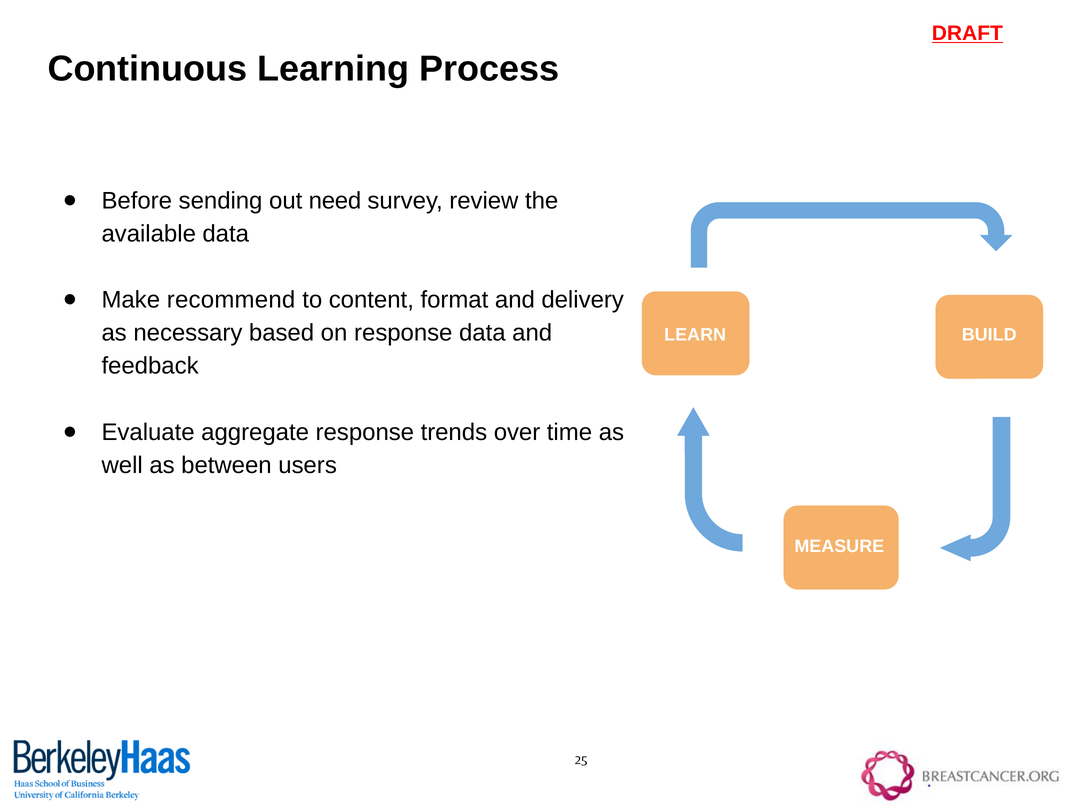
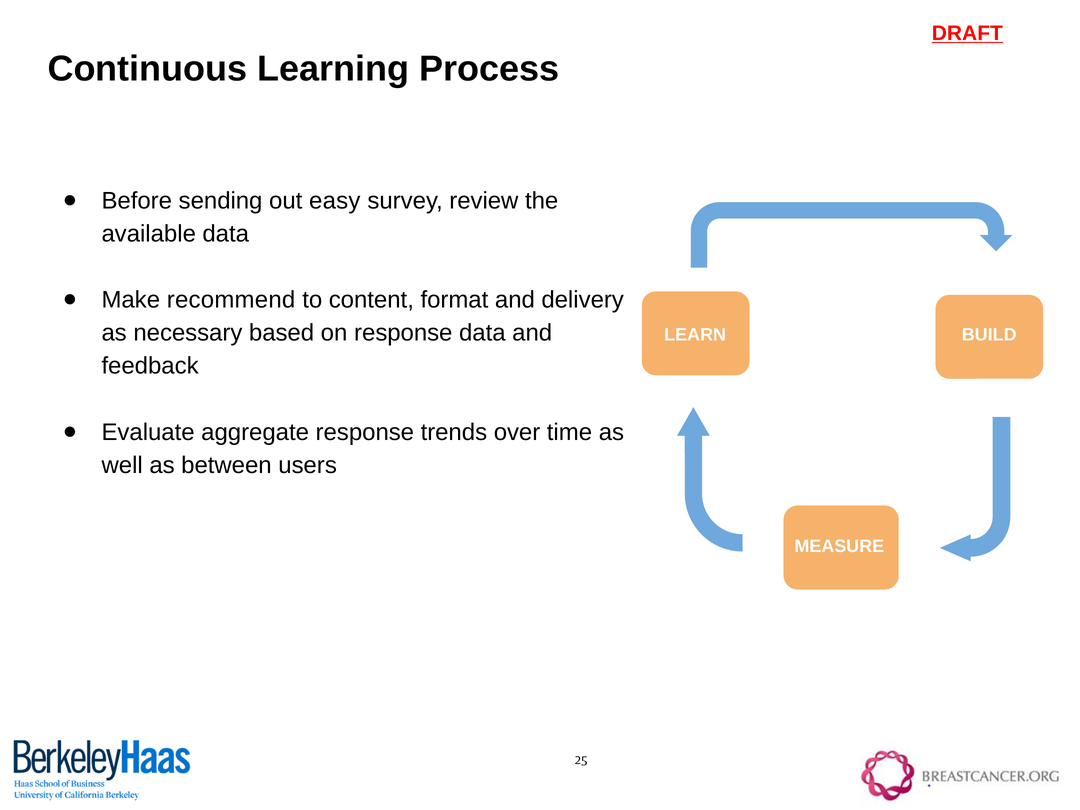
need: need -> easy
